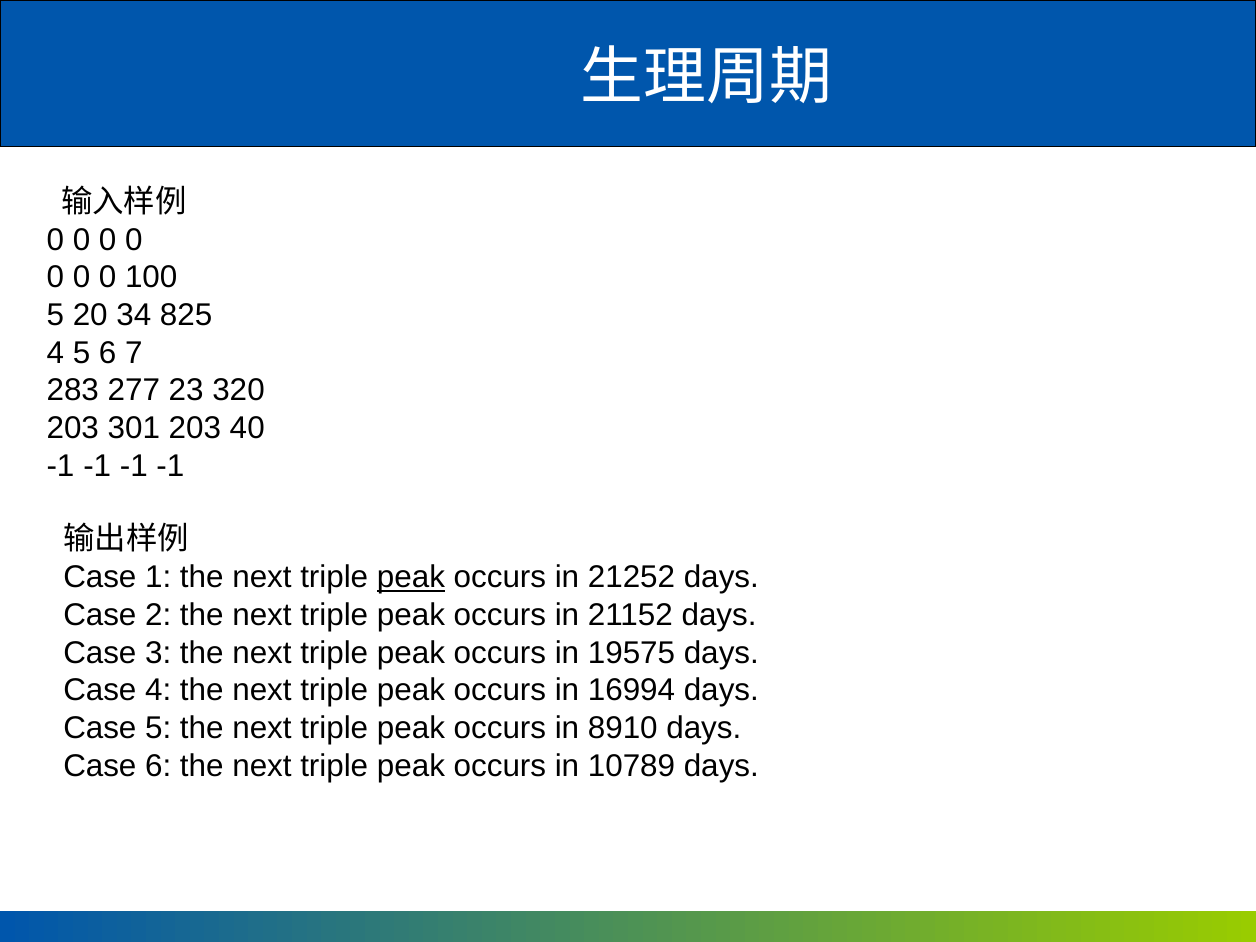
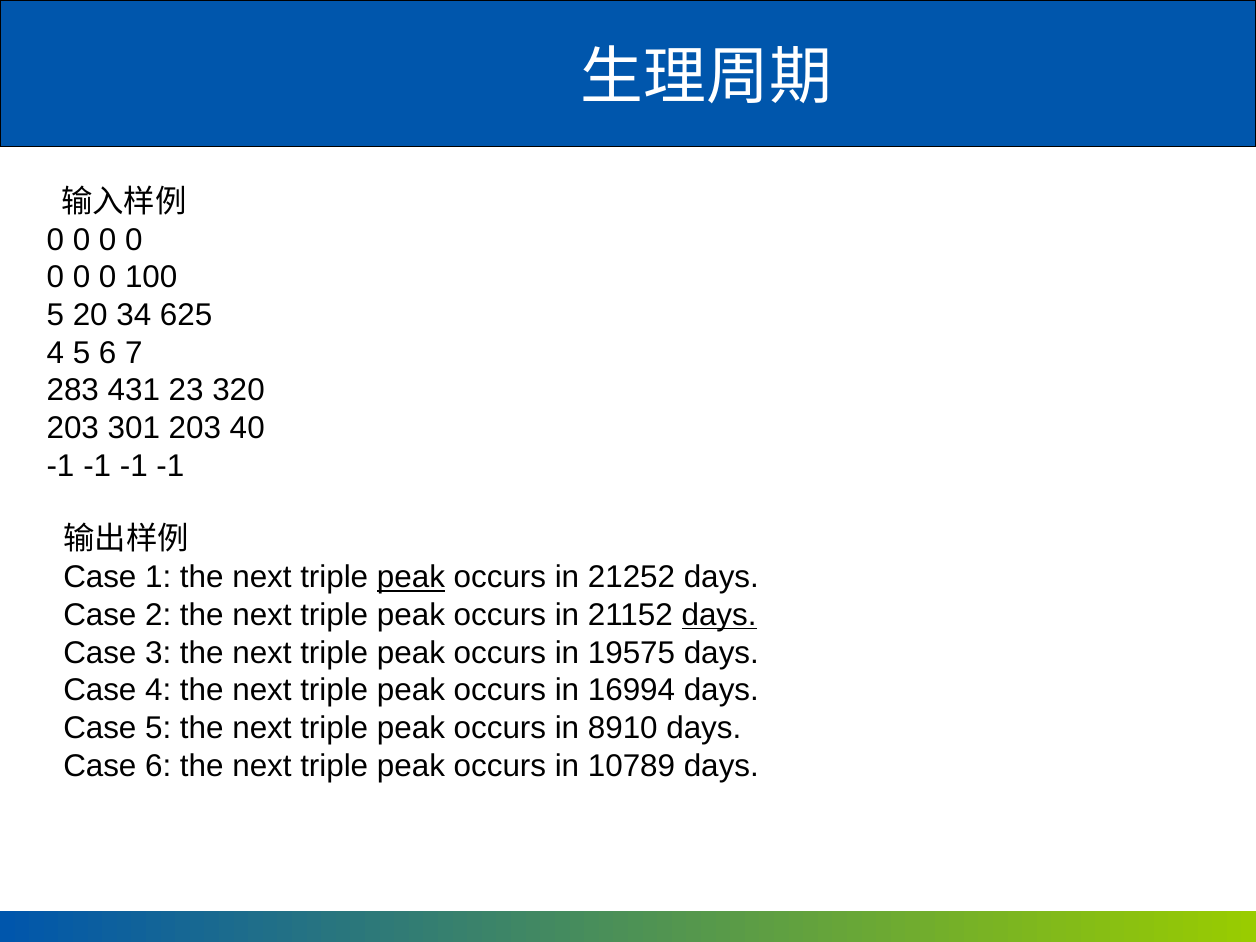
825: 825 -> 625
277: 277 -> 431
days at (719, 615) underline: none -> present
